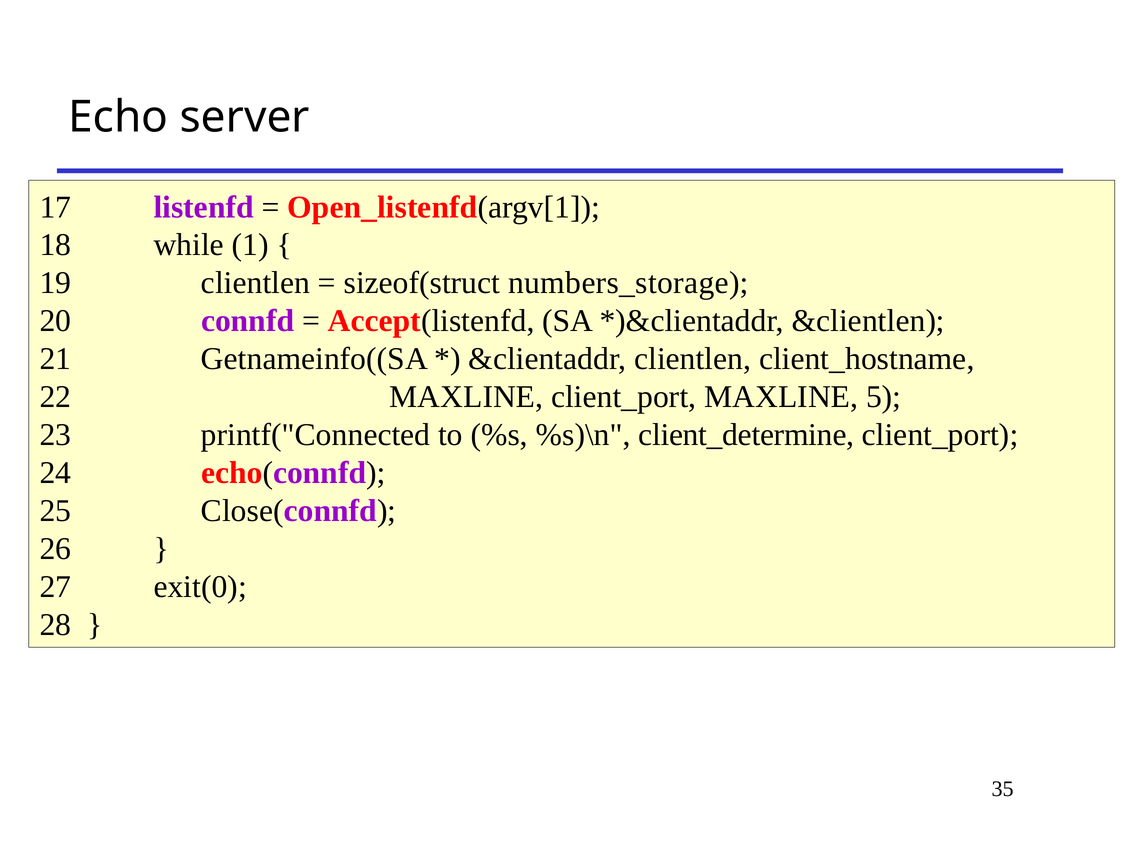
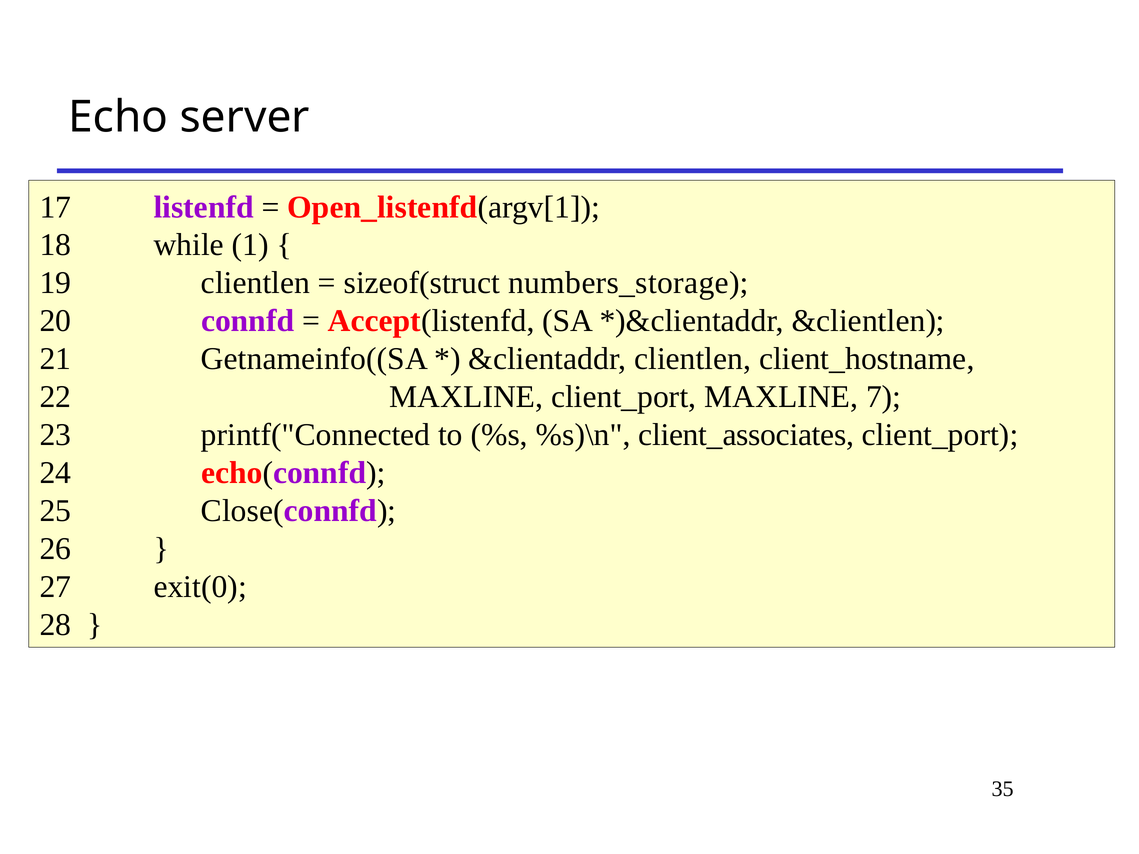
5: 5 -> 7
client_determine: client_determine -> client_associates
